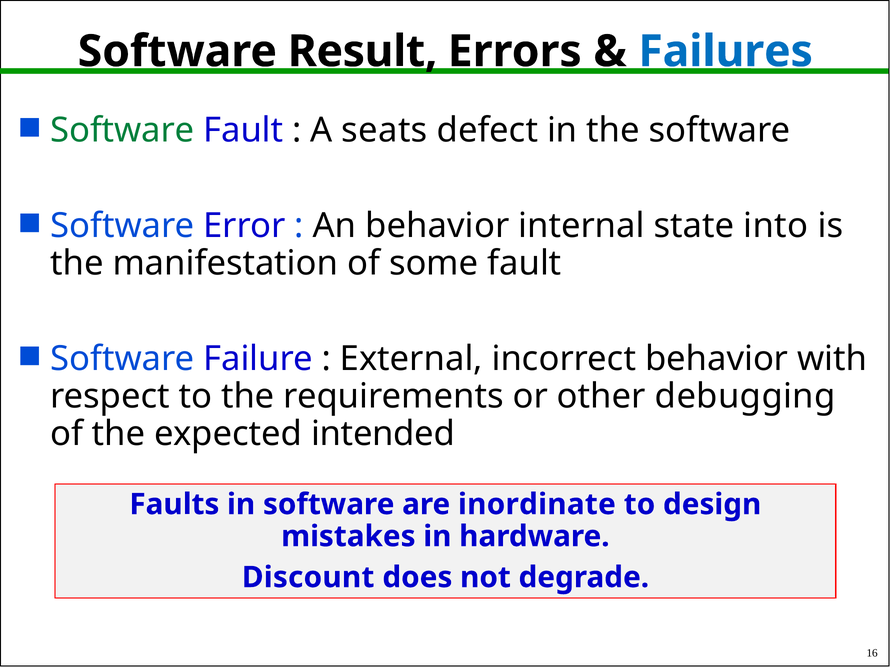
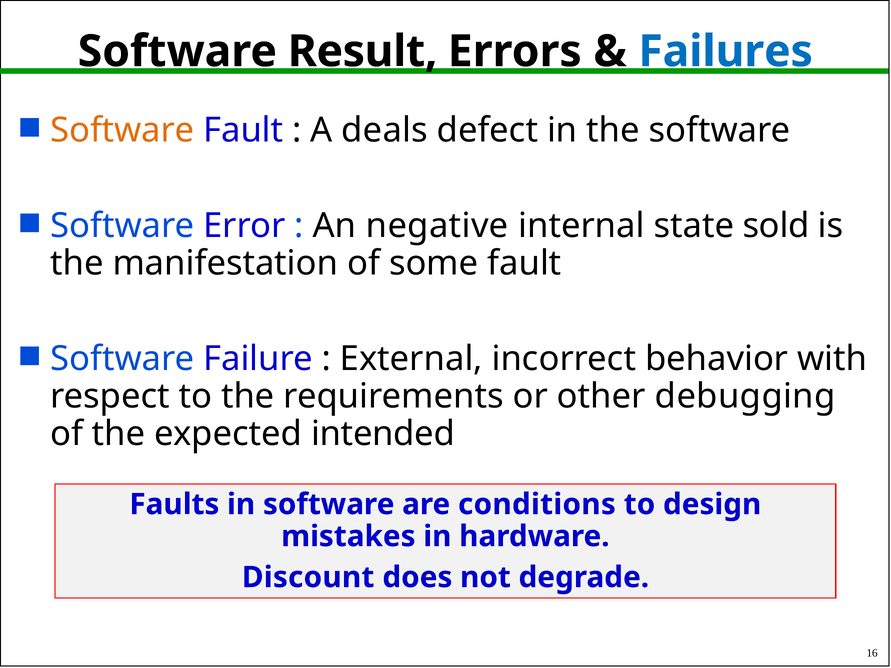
Software at (122, 130) colour: green -> orange
seats: seats -> deals
An behavior: behavior -> negative
into: into -> sold
inordinate: inordinate -> conditions
